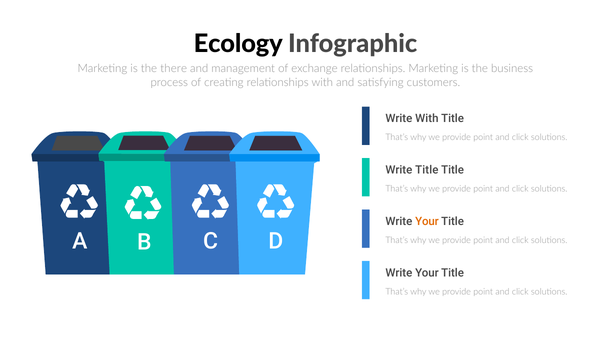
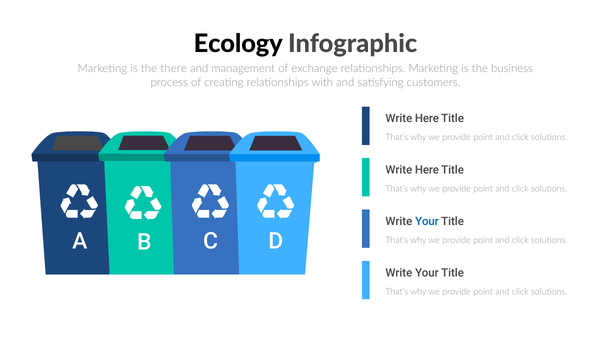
With at (427, 118): With -> Here
Title at (427, 170): Title -> Here
Your at (427, 221) colour: orange -> blue
